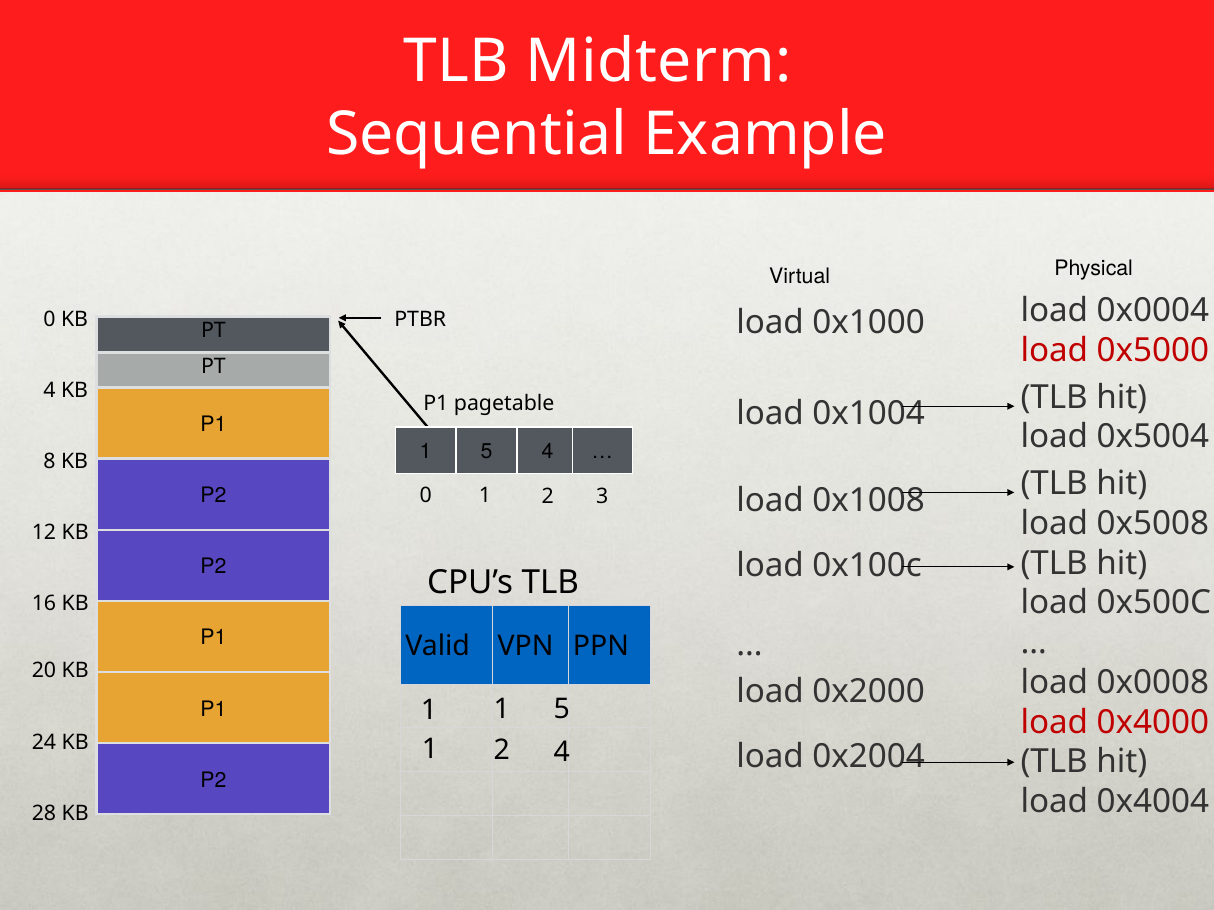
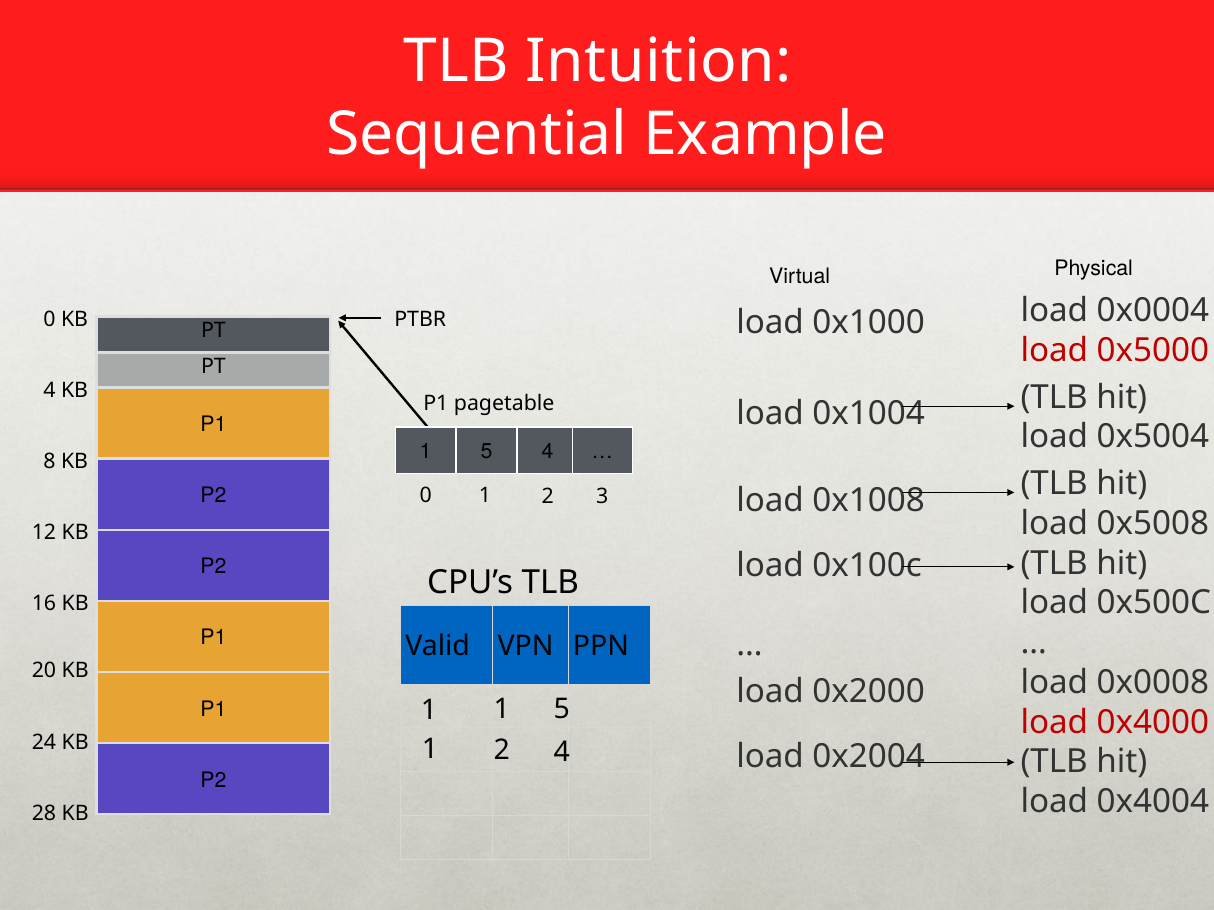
Midterm: Midterm -> Intuition
